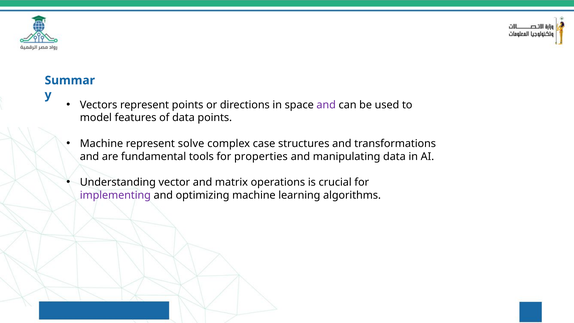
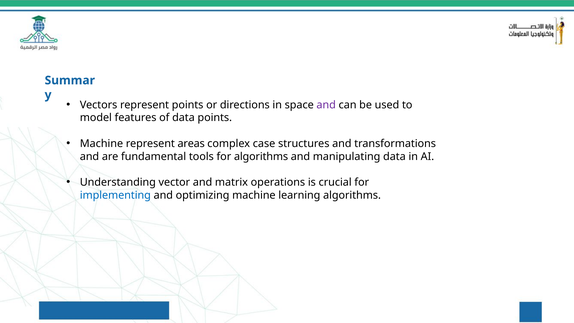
solve: solve -> areas
for properties: properties -> algorithms
implementing colour: purple -> blue
